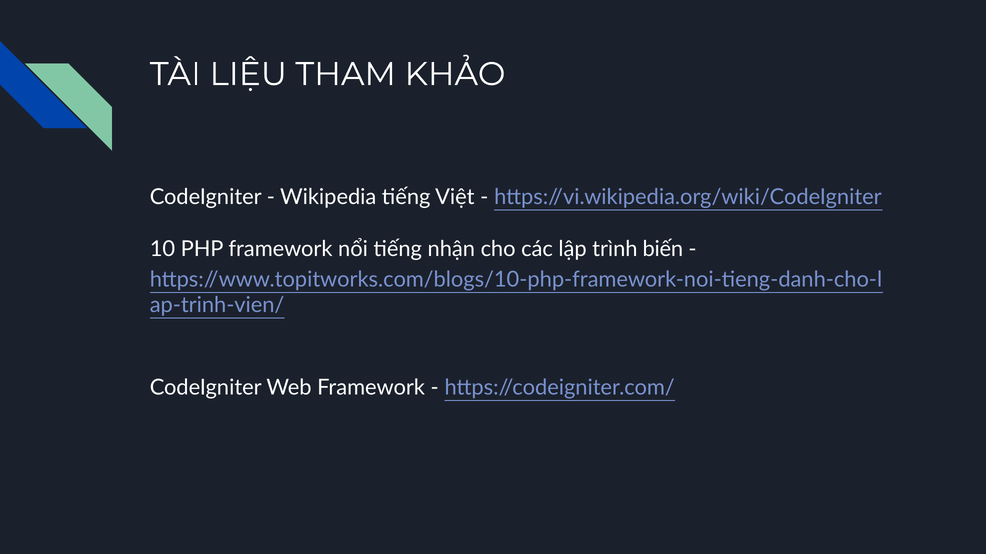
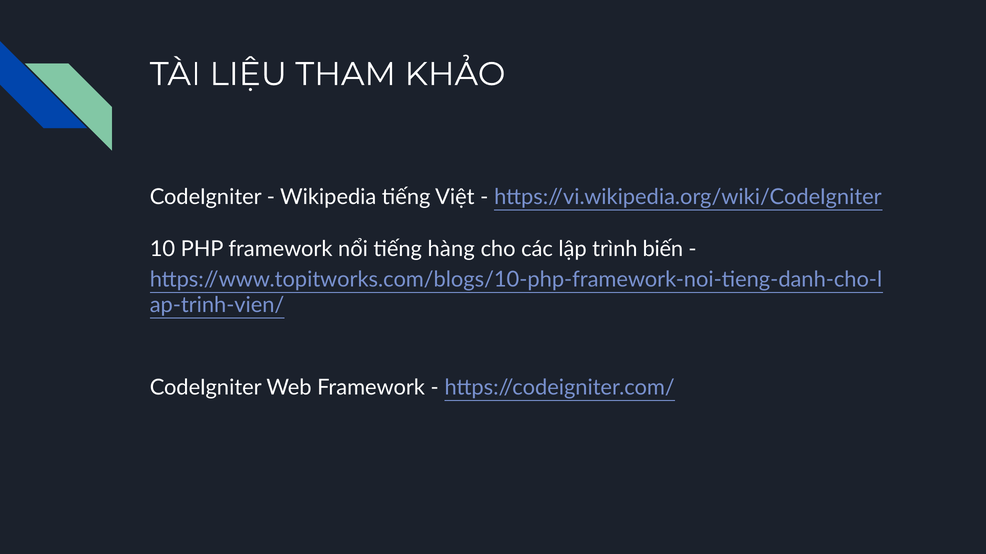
nhận: nhận -> hàng
